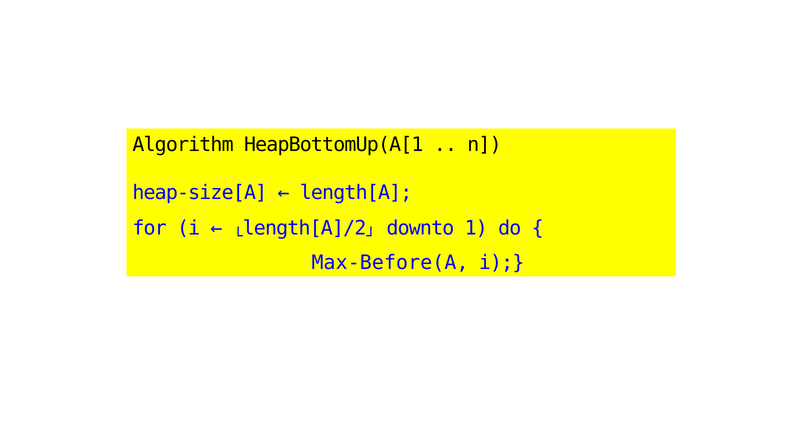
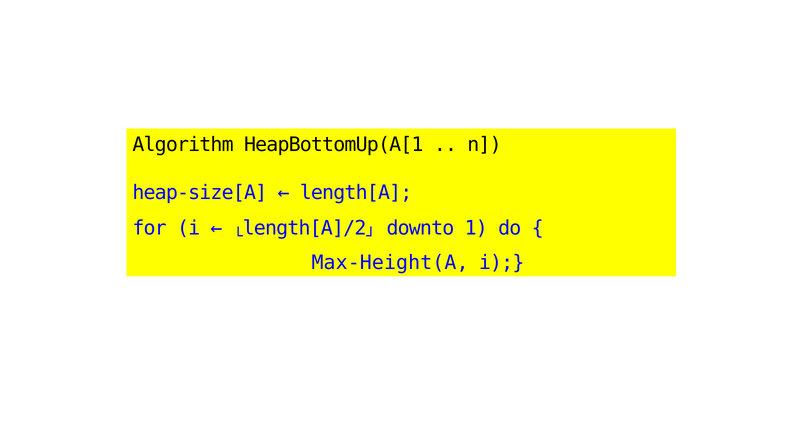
Max-Before(A: Max-Before(A -> Max-Height(A
